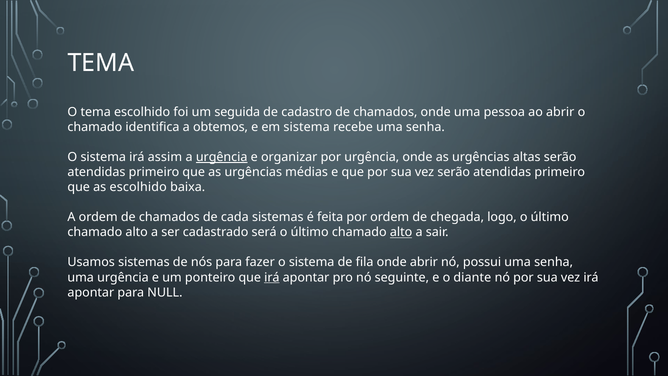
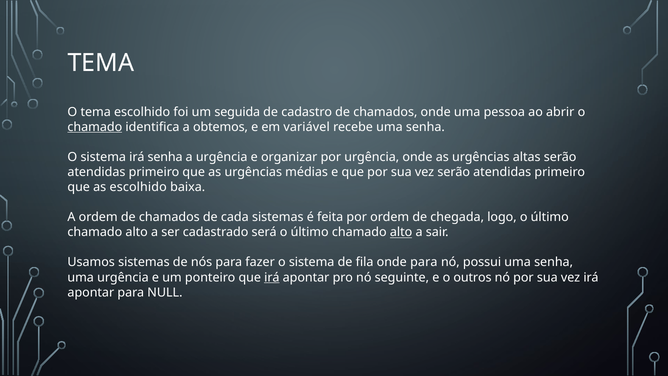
chamado at (95, 127) underline: none -> present
em sistema: sistema -> variável
irá assim: assim -> senha
urgência at (222, 157) underline: present -> none
onde abrir: abrir -> para
diante: diante -> outros
